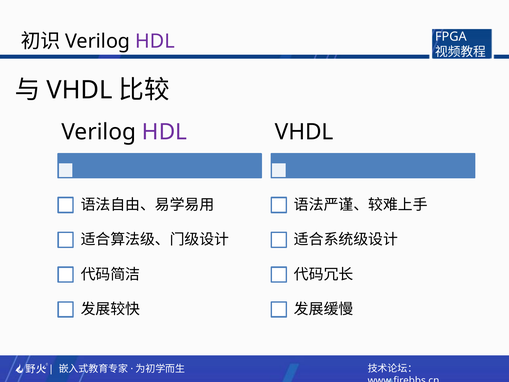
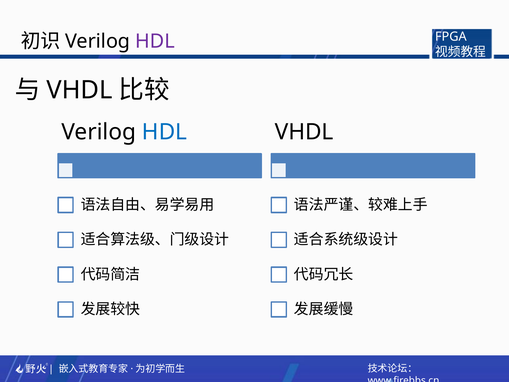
HDL at (165, 132) colour: purple -> blue
